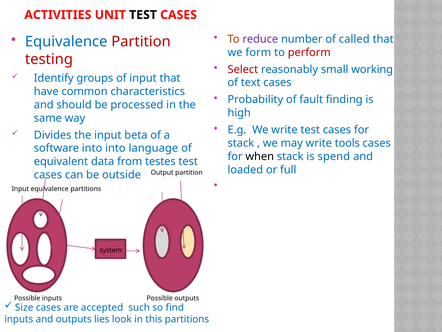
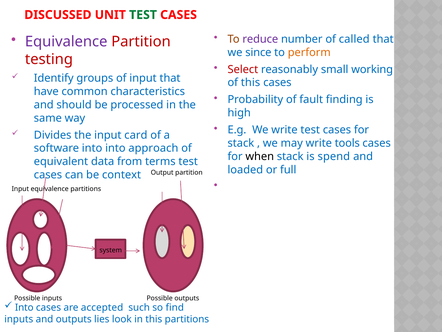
ACTIVITIES: ACTIVITIES -> DISCUSSED
TEST at (143, 15) colour: black -> green
Equivalence at (66, 42) colour: blue -> purple
form: form -> since
perform colour: red -> orange
of text: text -> this
beta: beta -> card
language: language -> approach
testes: testes -> terms
outside: outside -> context
Size at (24, 307): Size -> Into
